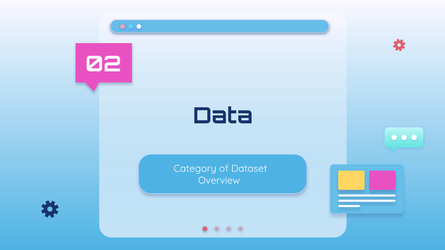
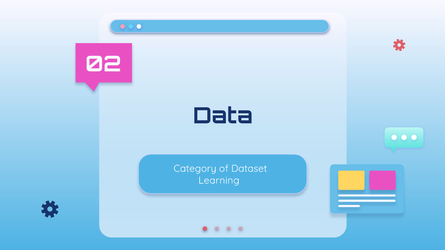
Overview: Overview -> Learning
